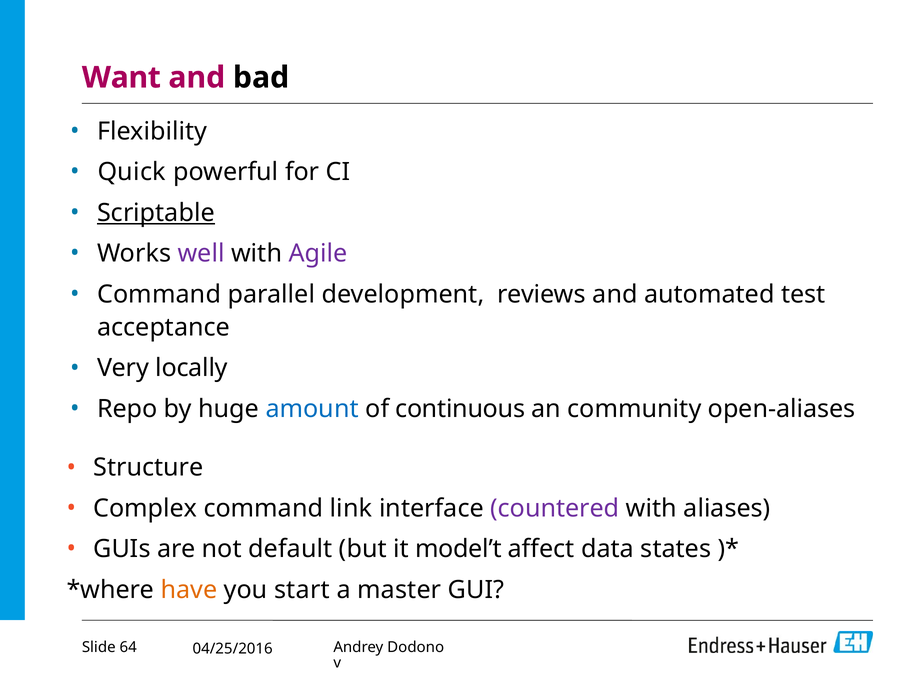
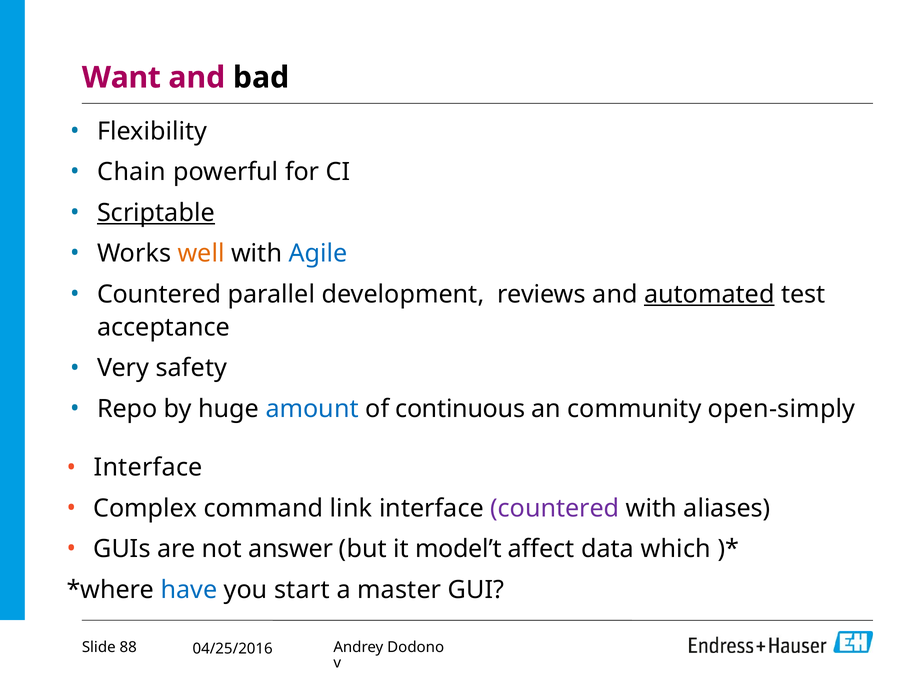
Quick: Quick -> Chain
well colour: purple -> orange
Agile colour: purple -> blue
Command at (159, 294): Command -> Countered
automated underline: none -> present
locally: locally -> safety
open-aliases: open-aliases -> open-simply
Structure at (148, 467): Structure -> Interface
default: default -> answer
states: states -> which
have colour: orange -> blue
64: 64 -> 88
